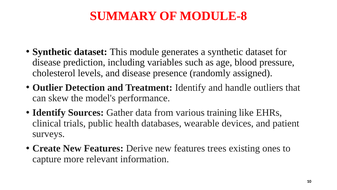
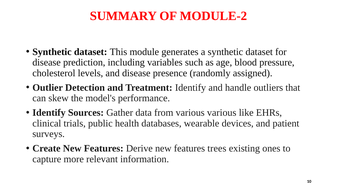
MODULE-8: MODULE-8 -> MODULE-2
various training: training -> various
